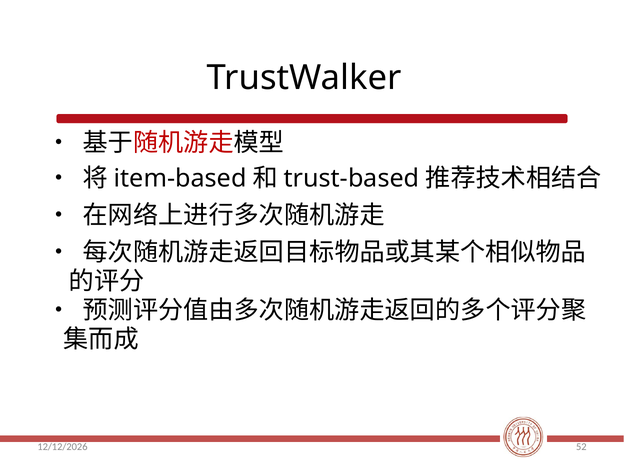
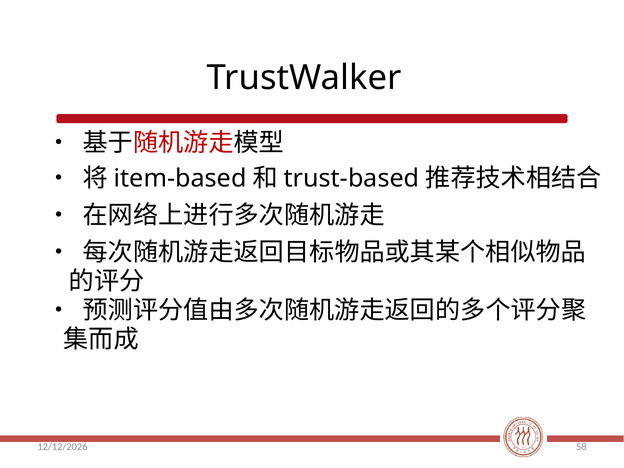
52: 52 -> 58
